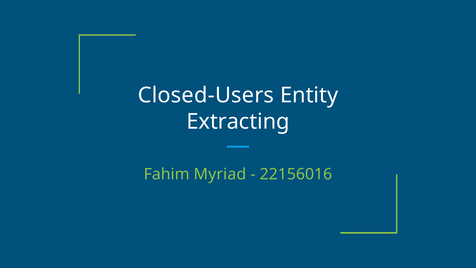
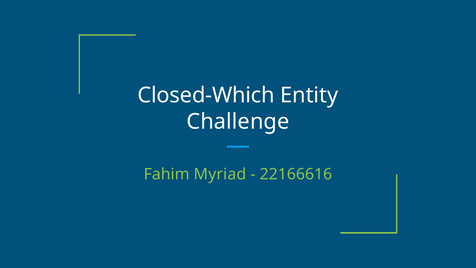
Closed-Users: Closed-Users -> Closed-Which
Extracting: Extracting -> Challenge
22156016: 22156016 -> 22166616
